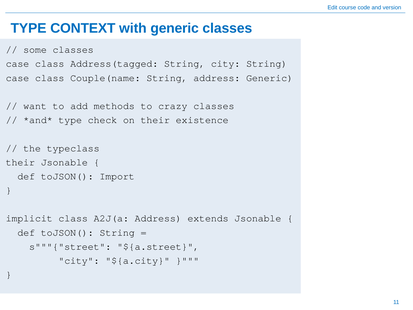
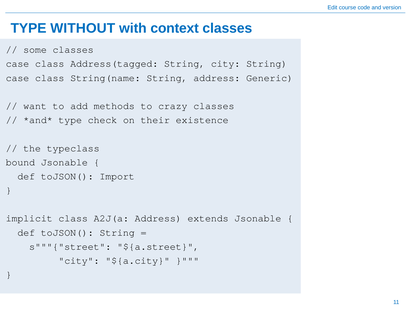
CONTEXT: CONTEXT -> WITHOUT
with generic: generic -> context
Couple(name: Couple(name -> String(name
their at (20, 162): their -> bound
